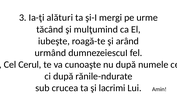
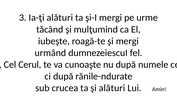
şi arând: arând -> mergi
şi lacrimi: lacrimi -> alături
